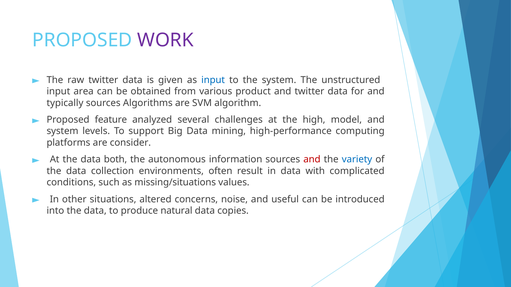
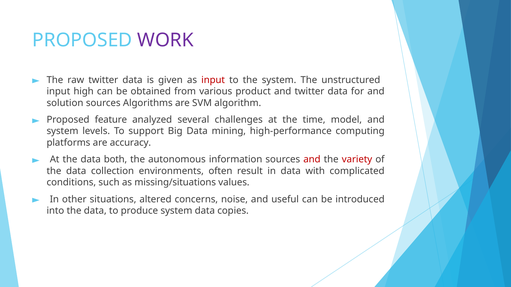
input at (213, 80) colour: blue -> red
area: area -> high
typically: typically -> solution
high: high -> time
consider: consider -> accuracy
variety colour: blue -> red
produce natural: natural -> system
